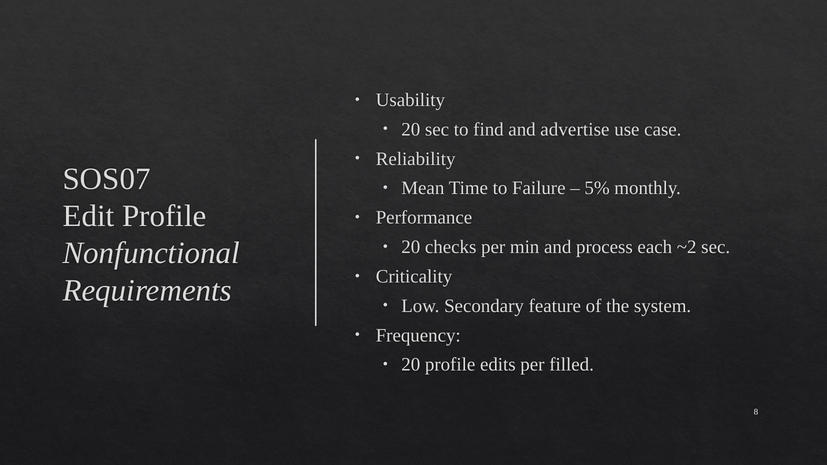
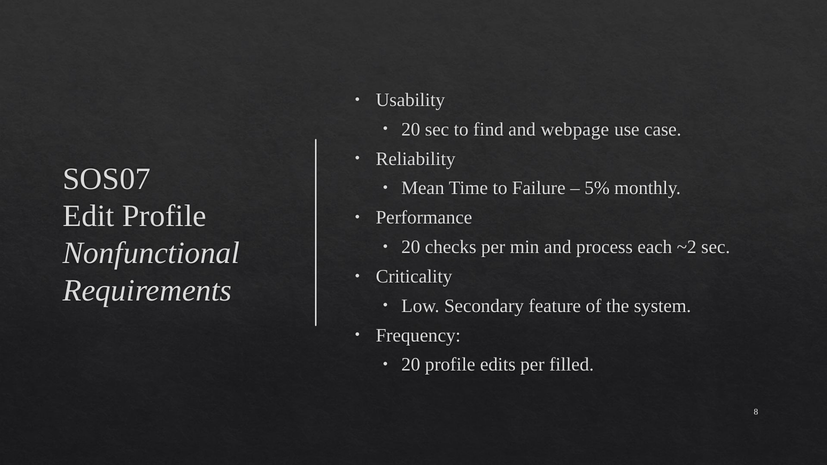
advertise: advertise -> webpage
